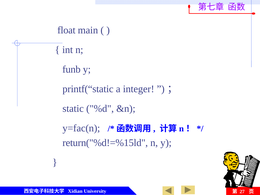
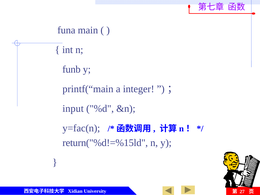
float: float -> funa
printf(“static: printf(“static -> printf(“main
static: static -> input
